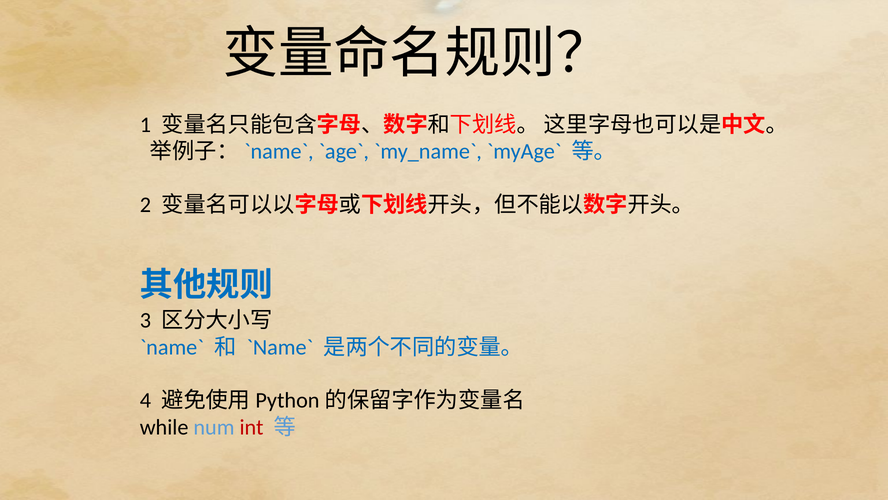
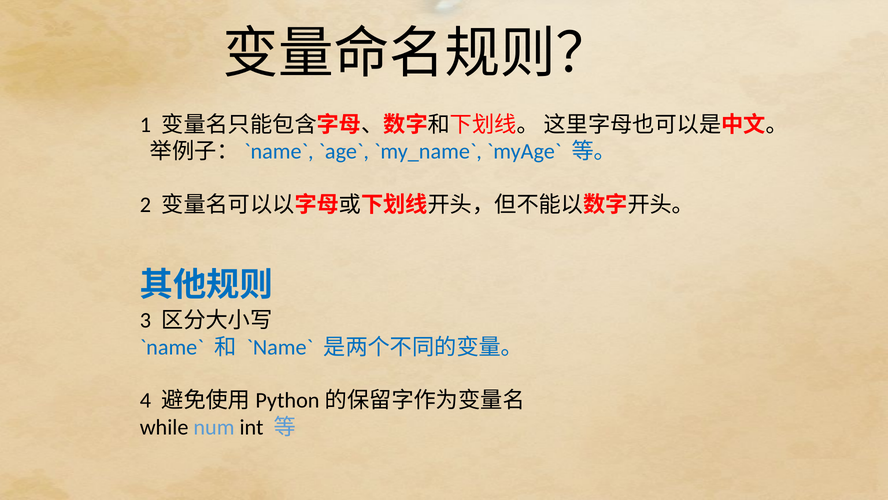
int colour: red -> black
